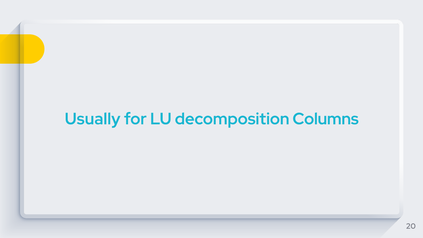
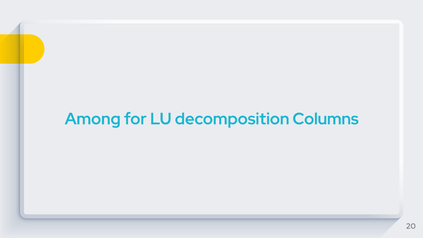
Usually: Usually -> Among
